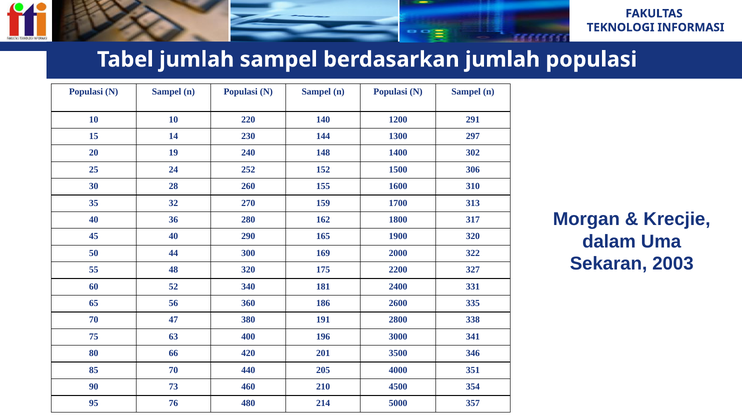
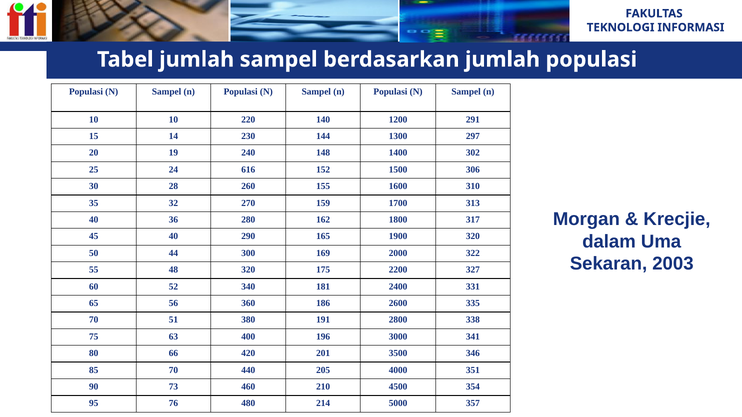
252: 252 -> 616
47: 47 -> 51
